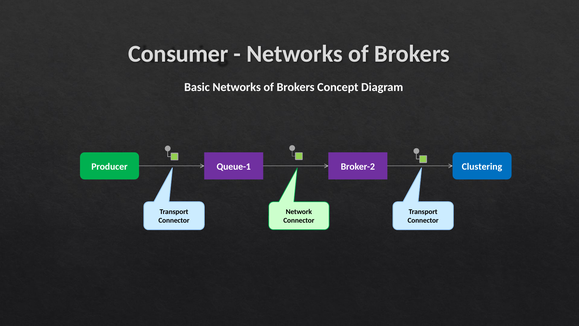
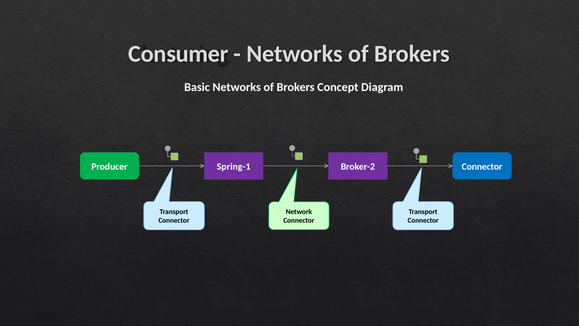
Queue-1: Queue-1 -> Spring-1
Broker-2 Clustering: Clustering -> Connector
